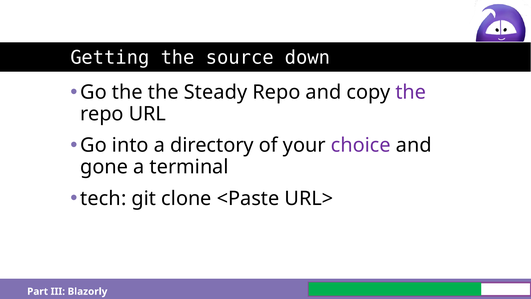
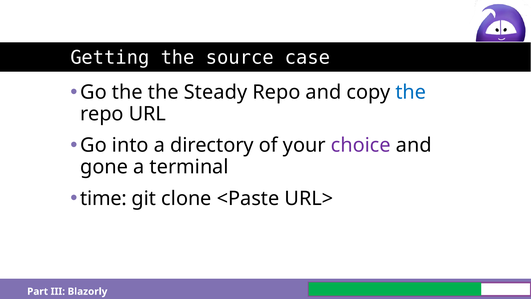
down: down -> case
the at (411, 92) colour: purple -> blue
tech: tech -> time
